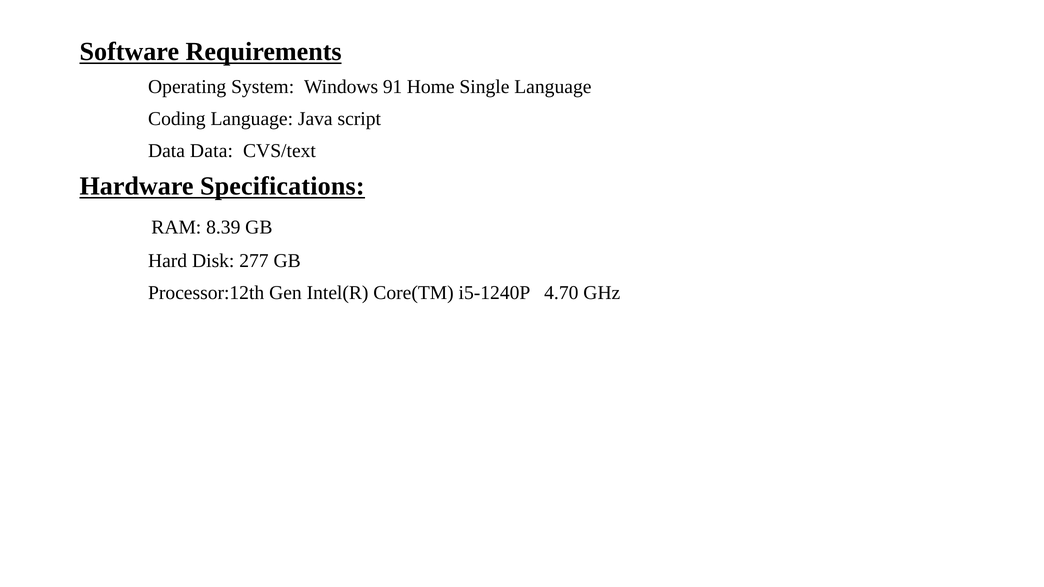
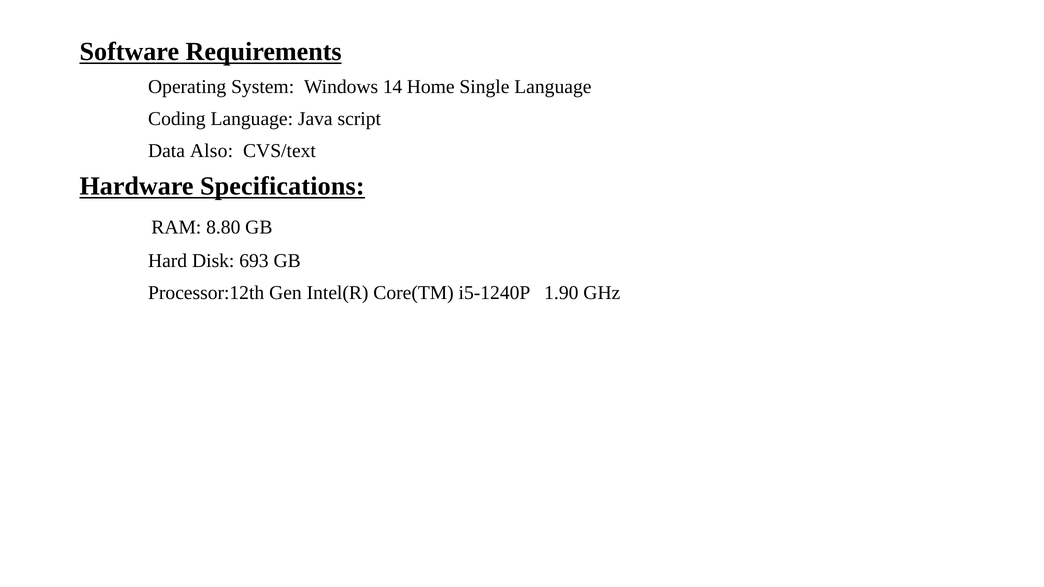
91: 91 -> 14
Data Data: Data -> Also
8.39: 8.39 -> 8.80
277: 277 -> 693
4.70: 4.70 -> 1.90
